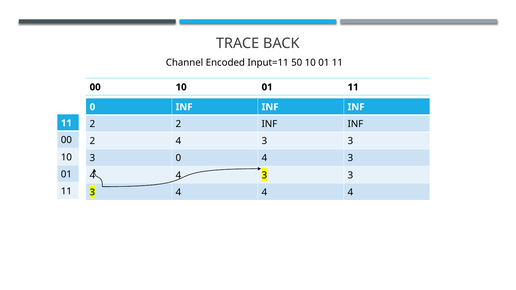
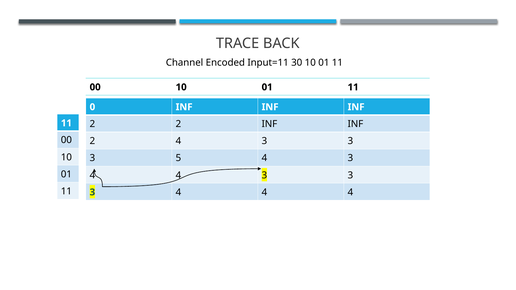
50: 50 -> 30
3 0: 0 -> 5
